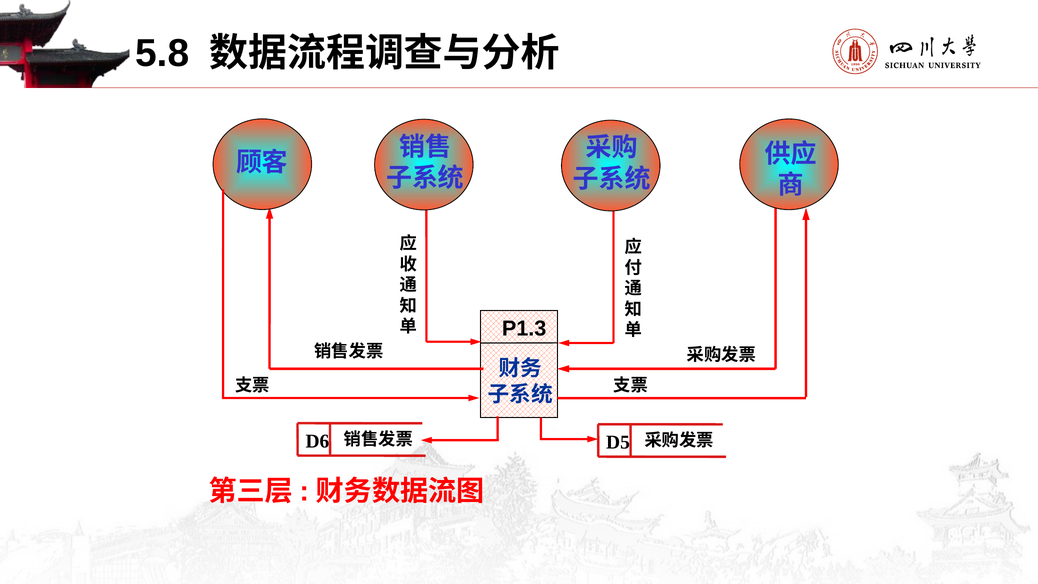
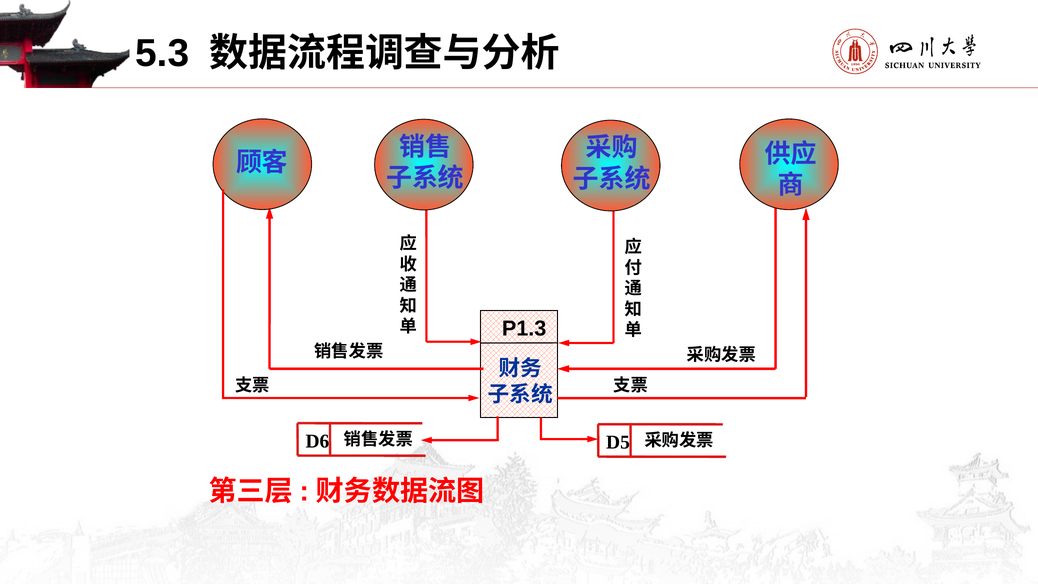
5.8: 5.8 -> 5.3
